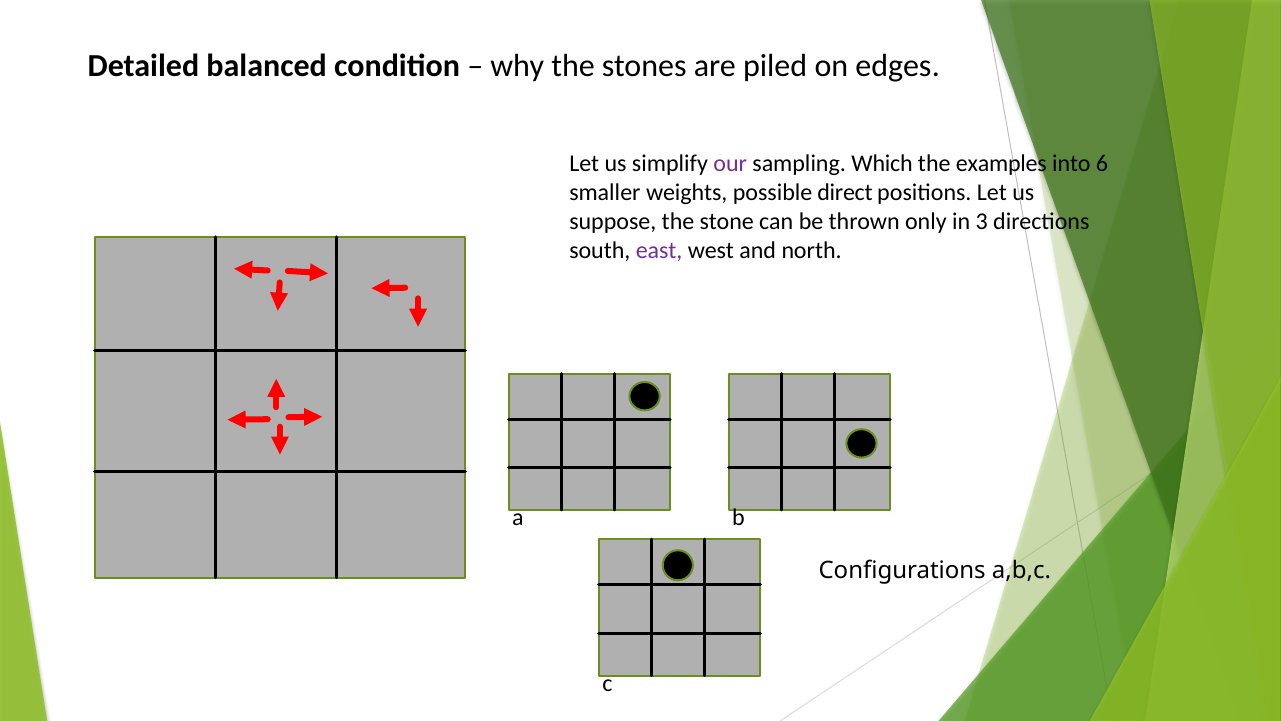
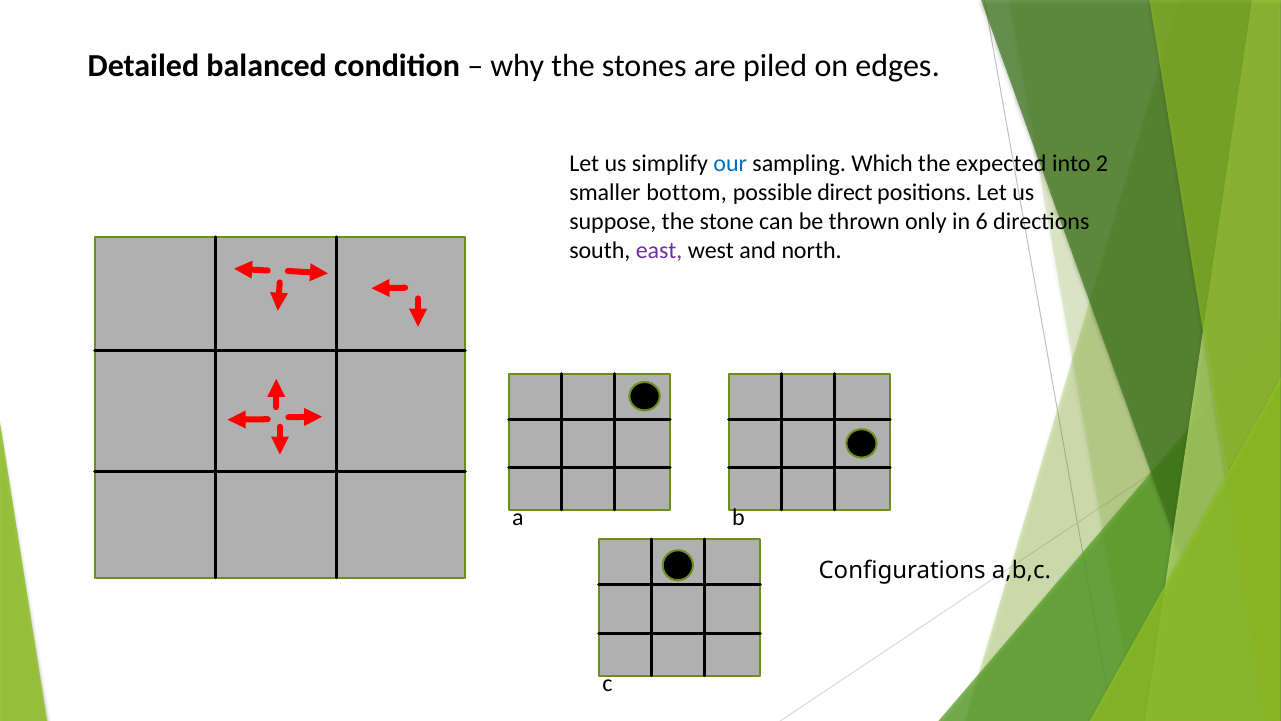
our colour: purple -> blue
examples: examples -> expected
6: 6 -> 2
weights: weights -> bottom
3: 3 -> 6
